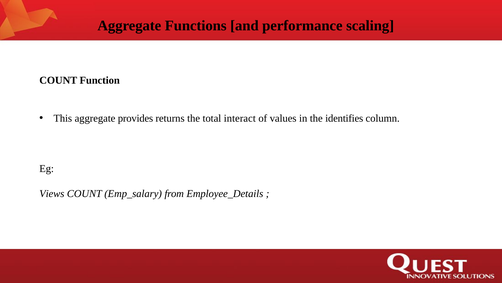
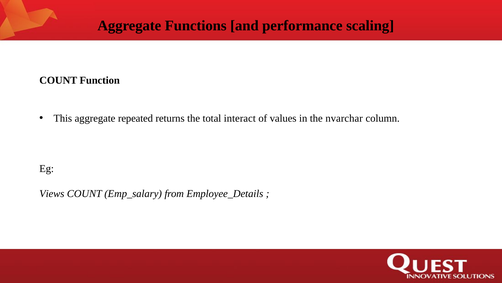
provides: provides -> repeated
identifies: identifies -> nvarchar
